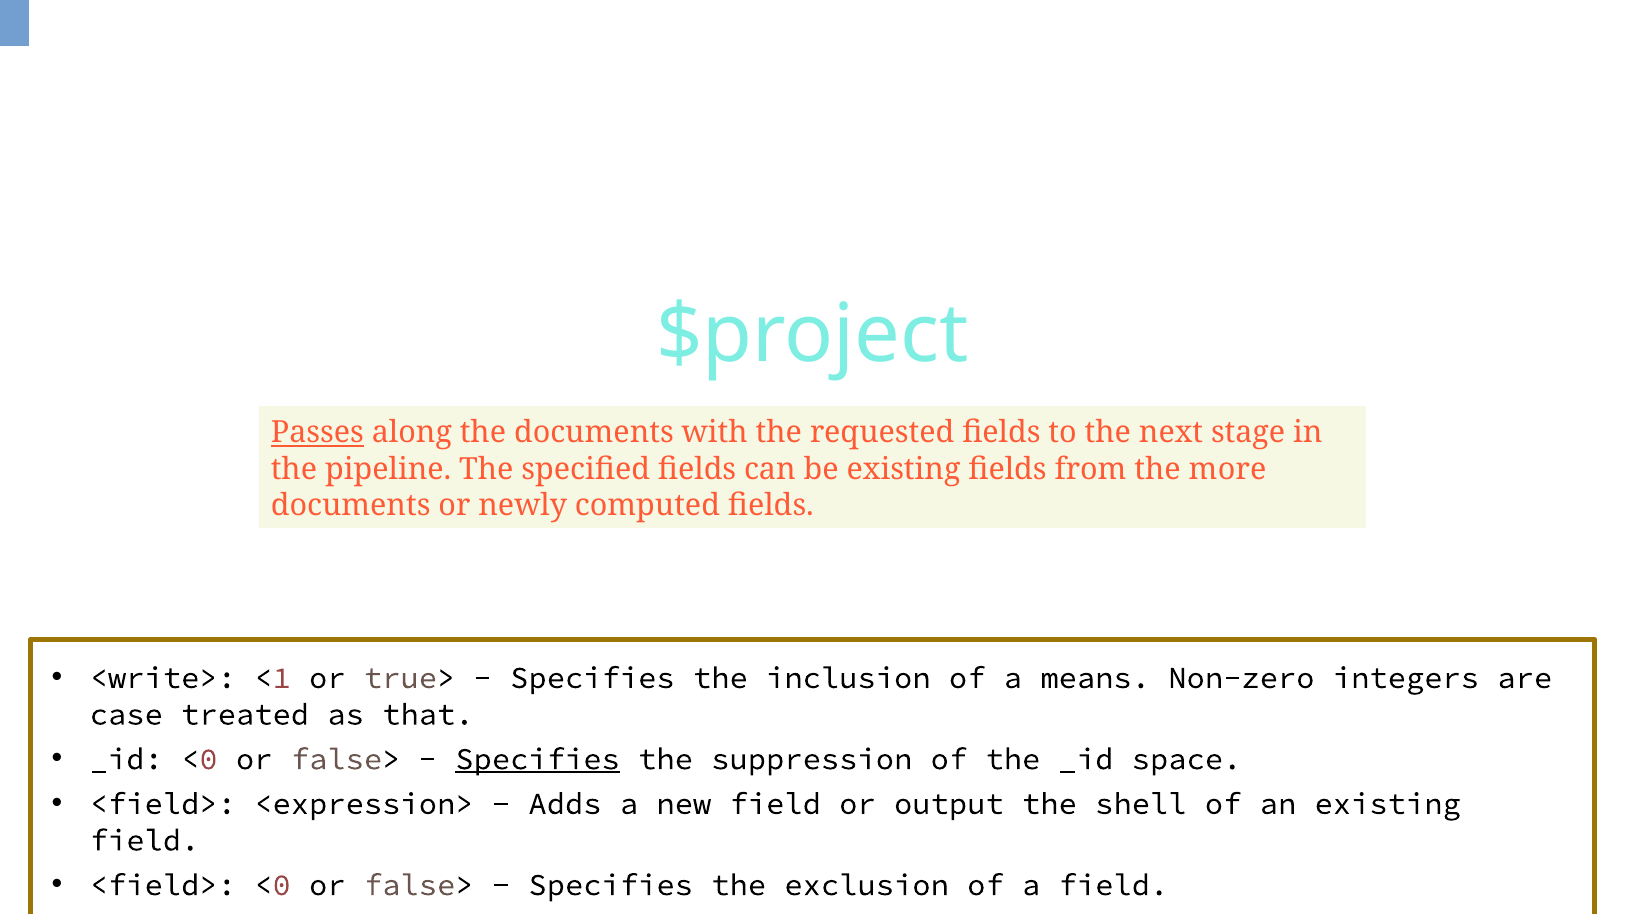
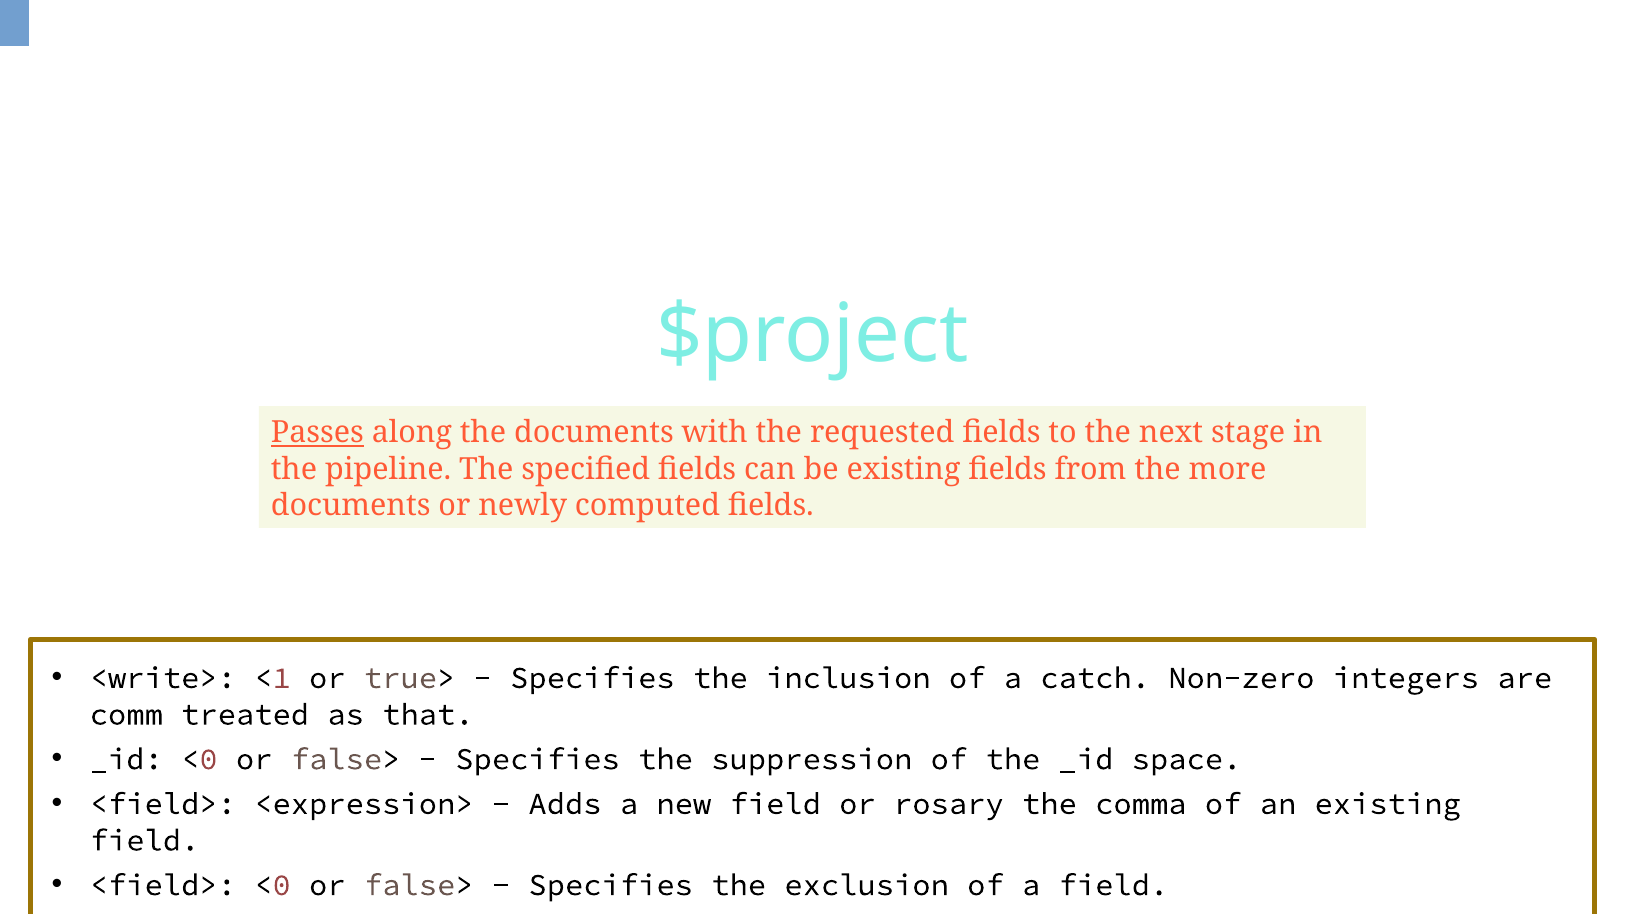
means: means -> catch
case: case -> comm
Specifies at (538, 759) underline: present -> none
output: output -> rosary
shell: shell -> comma
